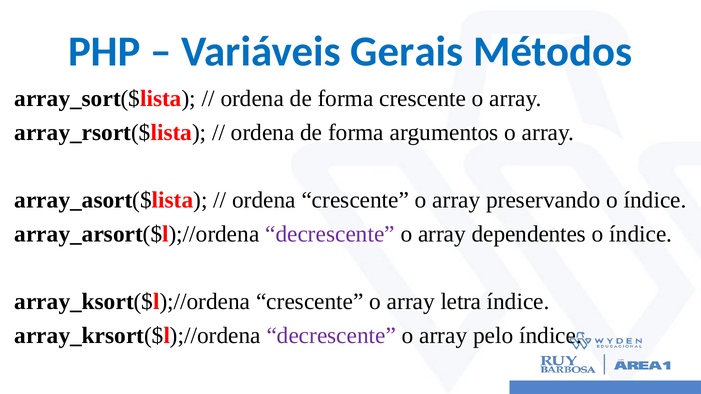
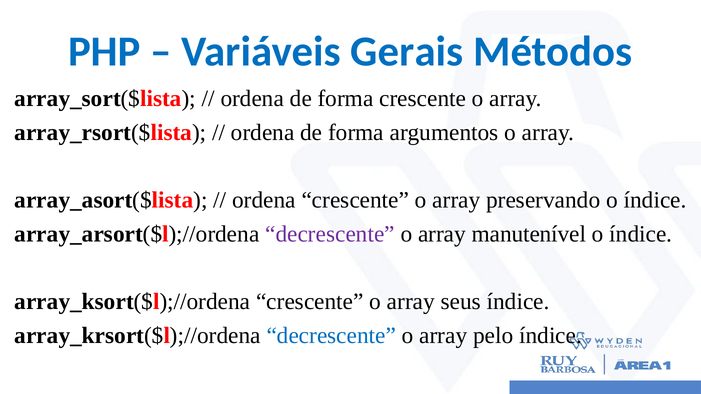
dependentes: dependentes -> manutenível
letra: letra -> seus
decrescente at (331, 336) colour: purple -> blue
